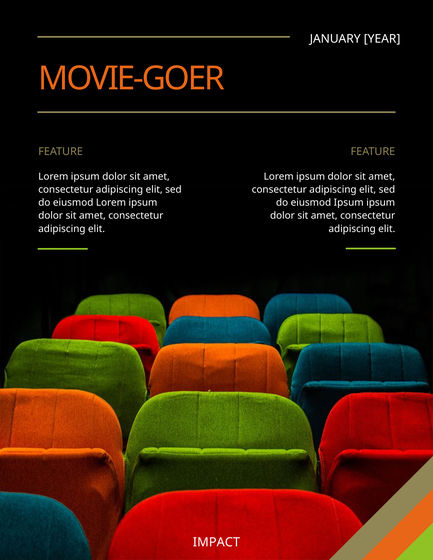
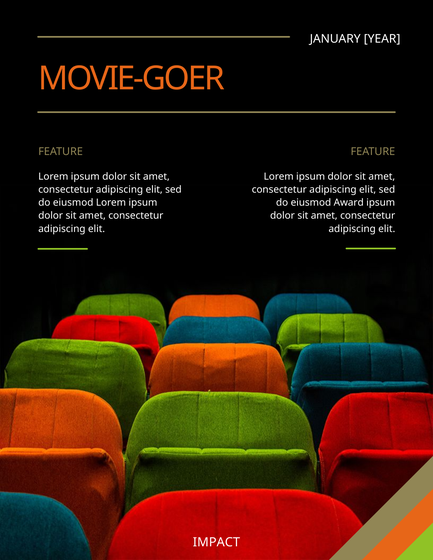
eiusmod Ipsum: Ipsum -> Award
